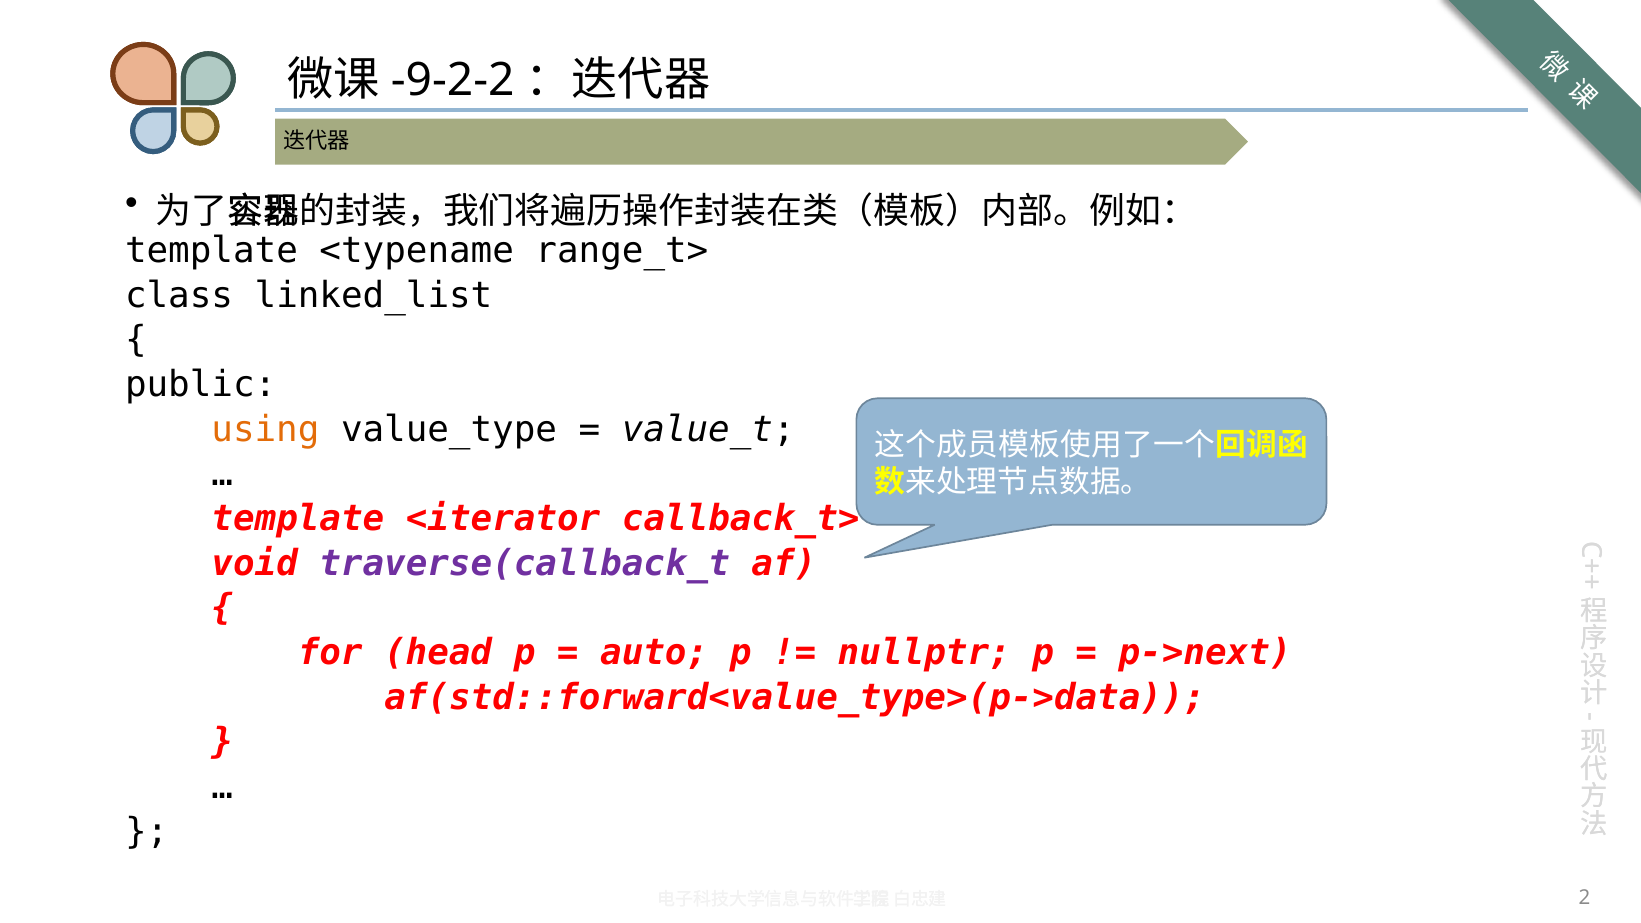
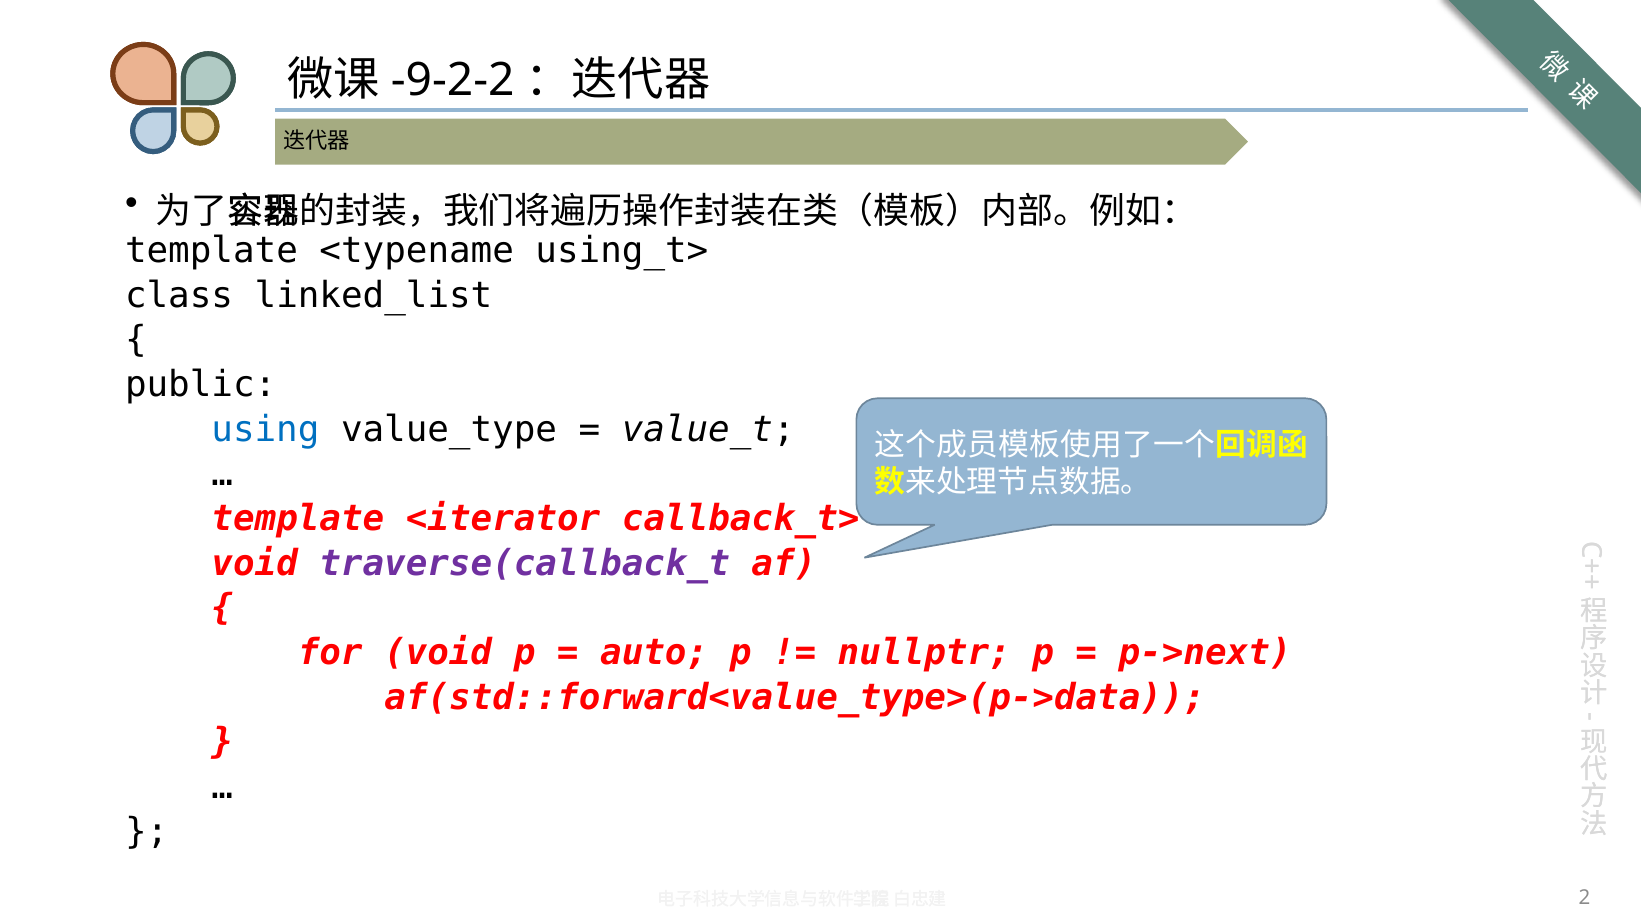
range_t>: range_t> -> using_t>
using colour: orange -> blue
for head: head -> void
